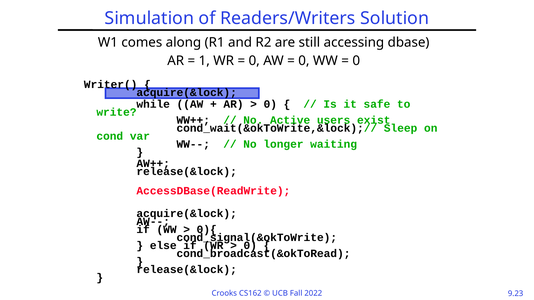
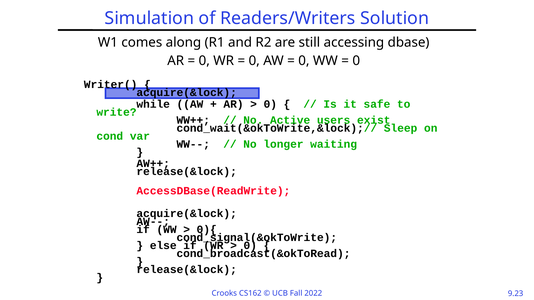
1 at (204, 61): 1 -> 0
